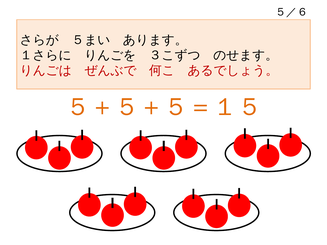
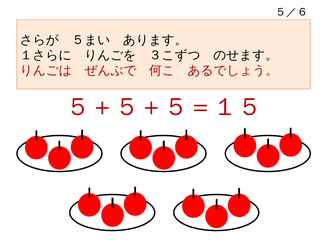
５＋５＋５＝１５ colour: orange -> red
